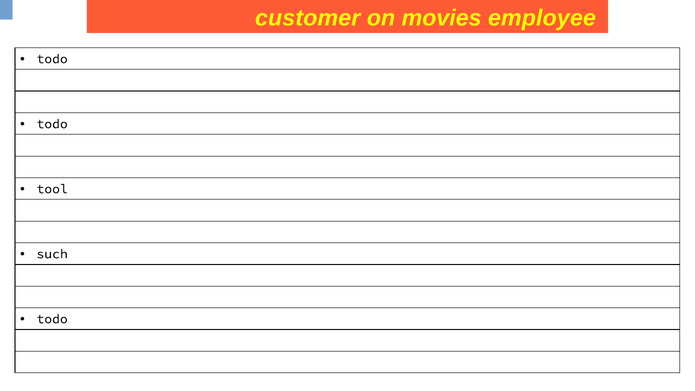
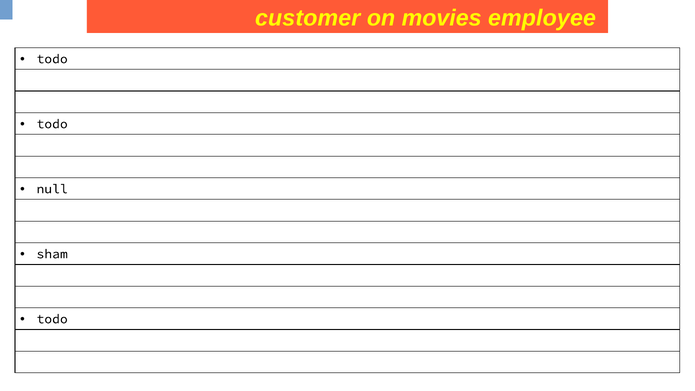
tool: tool -> null
such: such -> sham
